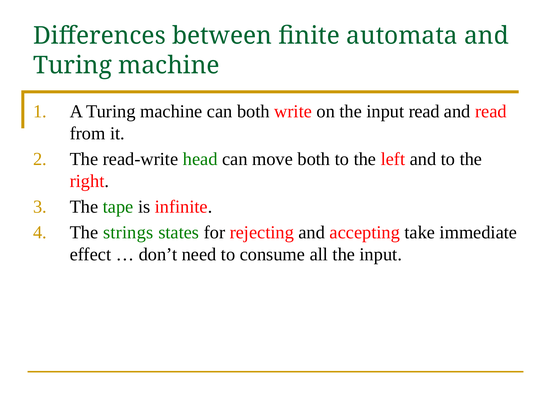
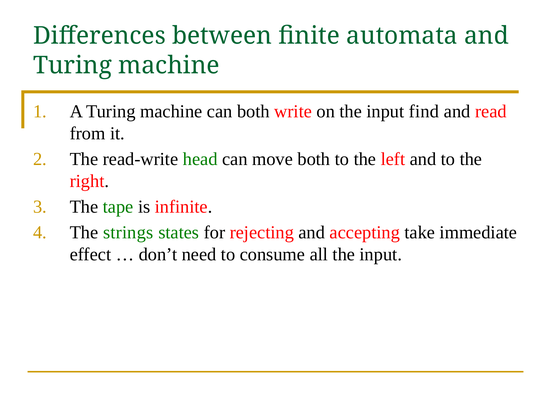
input read: read -> find
